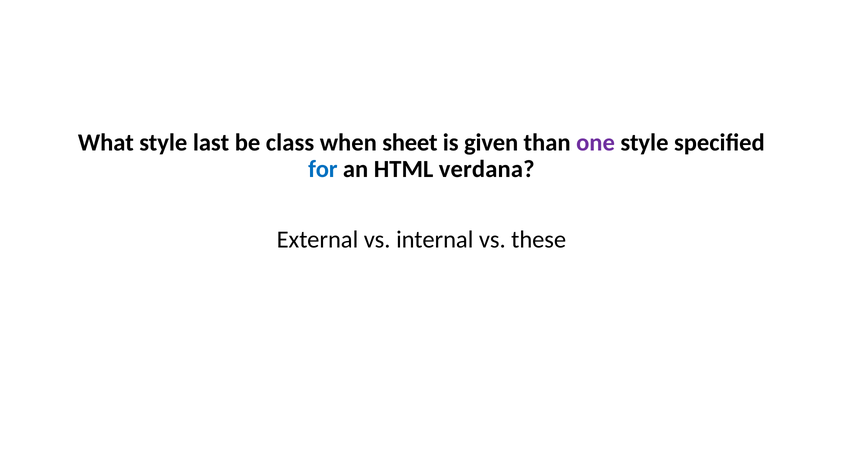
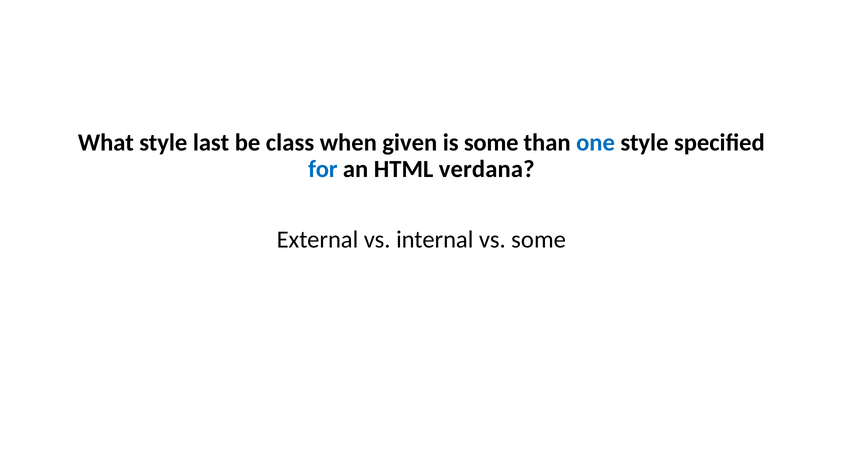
sheet: sheet -> given
is given: given -> some
one colour: purple -> blue
vs these: these -> some
